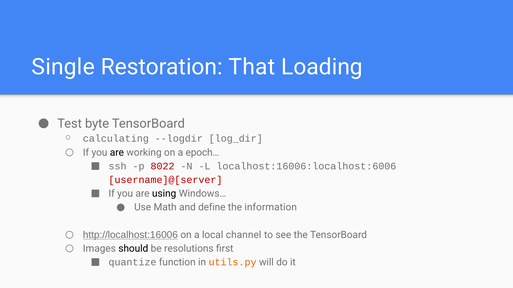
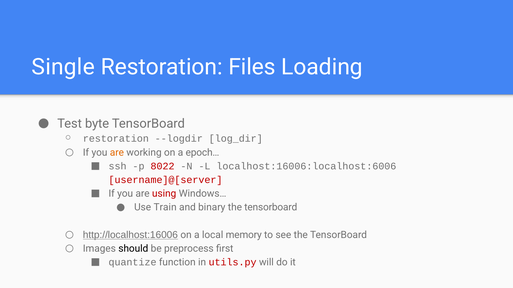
That: That -> Files
calculating at (116, 139): calculating -> restoration
are at (117, 153) colour: black -> orange
using colour: black -> red
Math: Math -> Train
define: define -> binary
information at (271, 208): information -> tensorboard
channel: channel -> memory
resolutions: resolutions -> preprocess
utils.py colour: orange -> red
